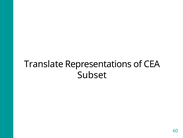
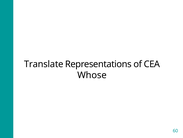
Subset: Subset -> Whose
